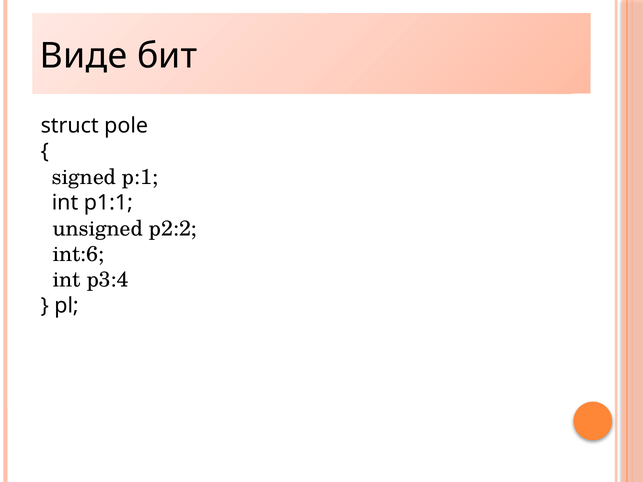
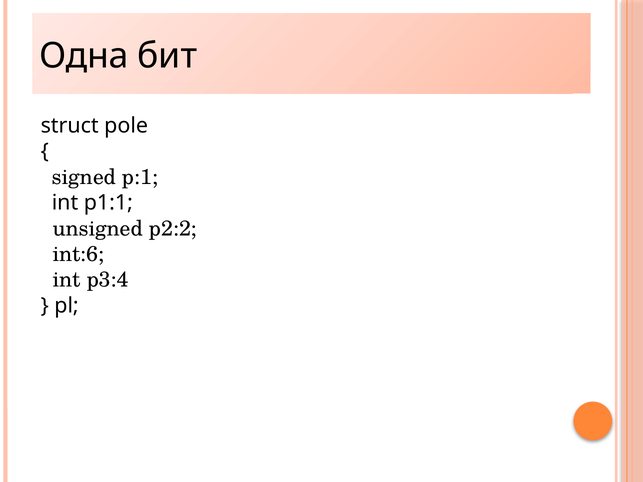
Виде: Виде -> Одна
